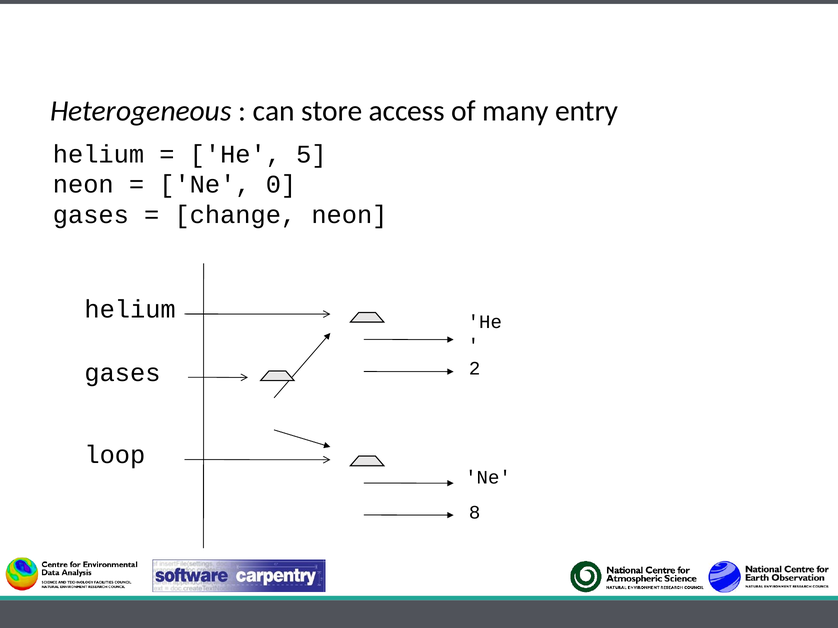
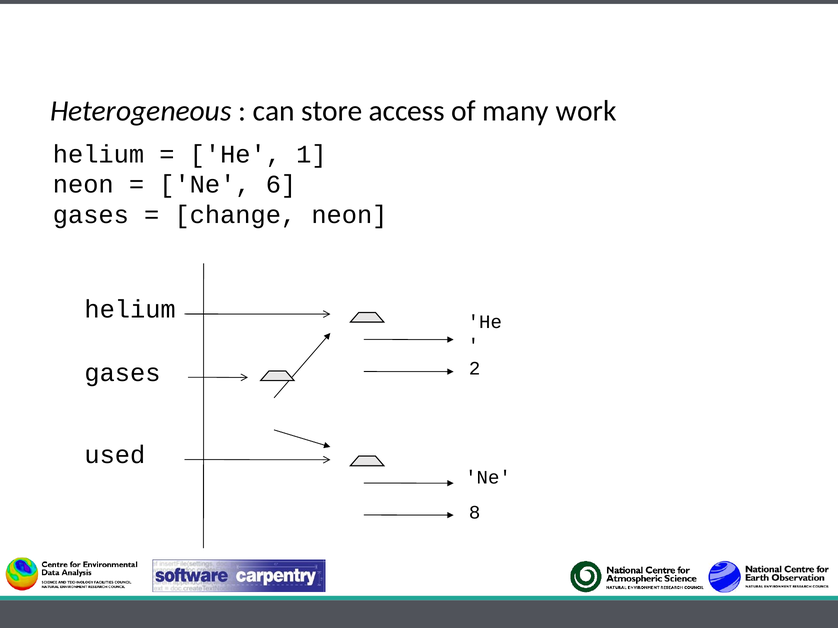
entry: entry -> work
5: 5 -> 1
0: 0 -> 6
loop: loop -> used
